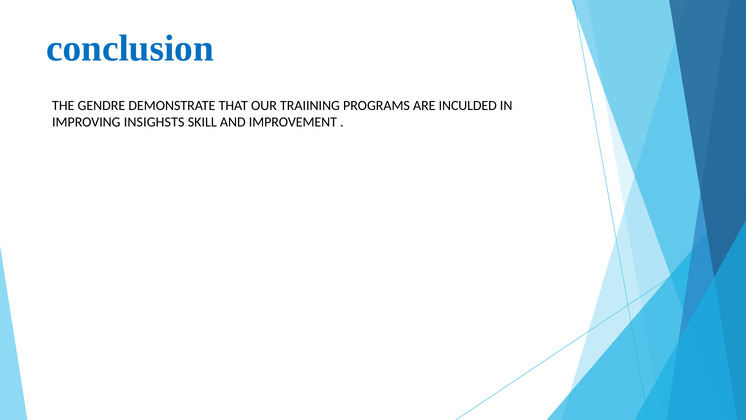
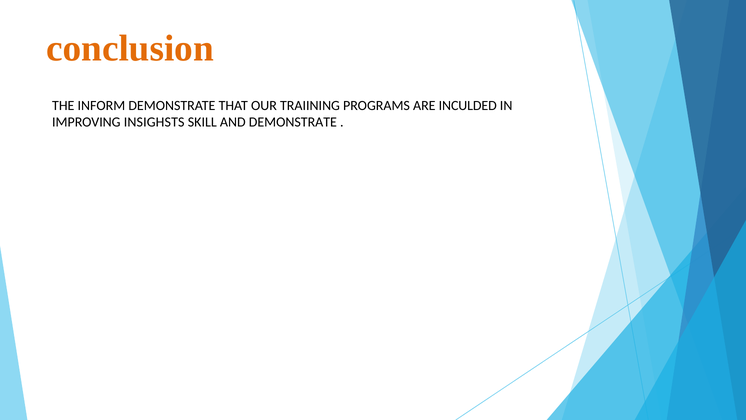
conclusion colour: blue -> orange
GENDRE: GENDRE -> INFORM
AND IMPROVEMENT: IMPROVEMENT -> DEMONSTRATE
